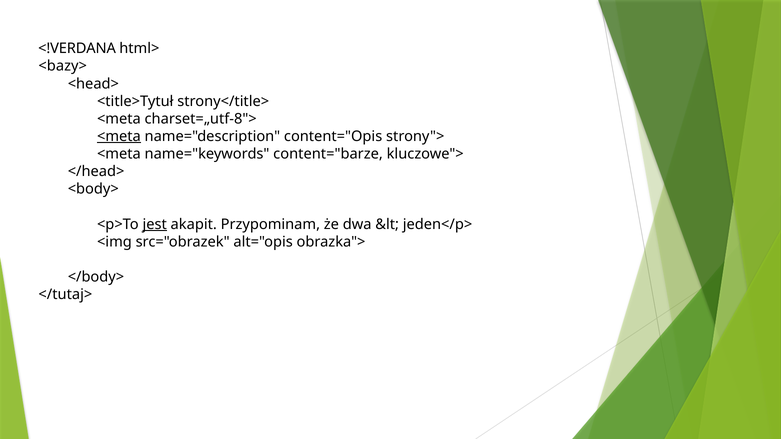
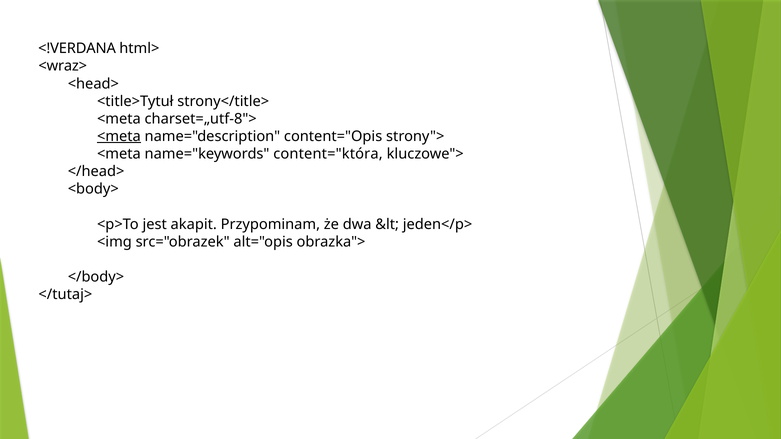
<bazy>: <bazy> -> <wraz>
content="barze: content="barze -> content="która
jest underline: present -> none
